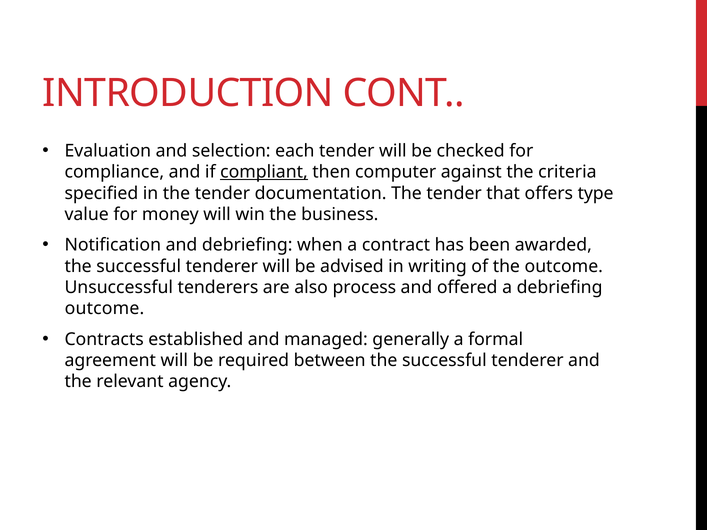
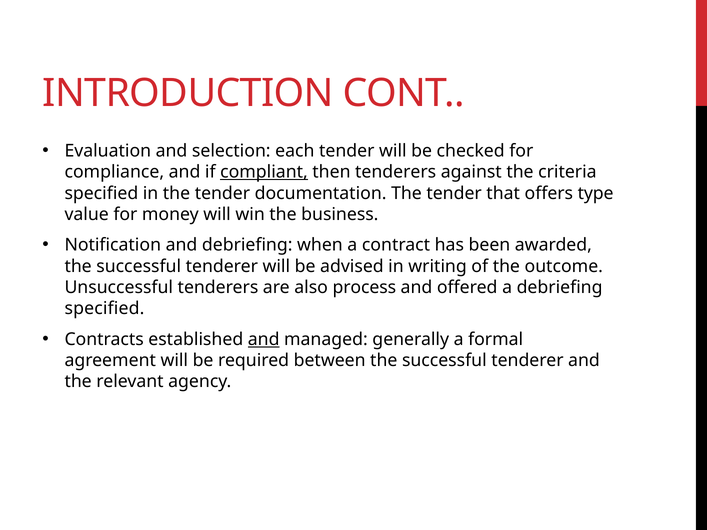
then computer: computer -> tenderers
outcome at (104, 309): outcome -> specified
and at (264, 339) underline: none -> present
